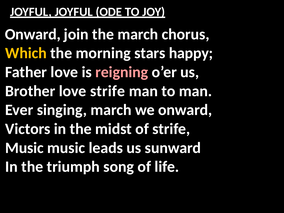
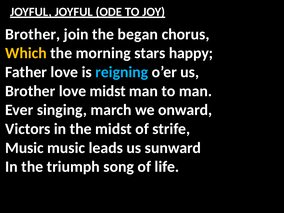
Onward at (33, 34): Onward -> Brother
the march: march -> began
reigning colour: pink -> light blue
love strife: strife -> midst
